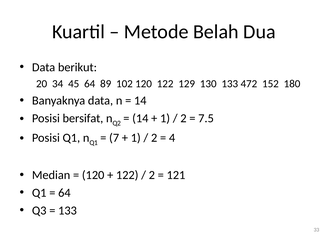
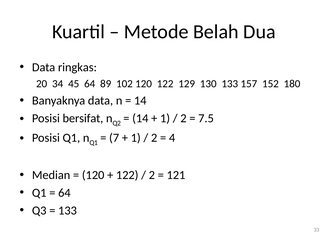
berikut: berikut -> ringkas
472: 472 -> 157
